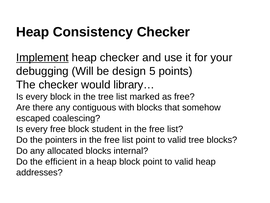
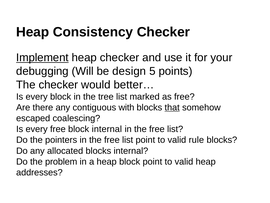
library…: library… -> better…
that underline: none -> present
block student: student -> internal
valid tree: tree -> rule
efficient: efficient -> problem
